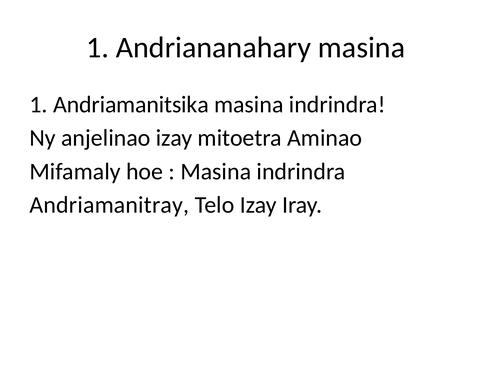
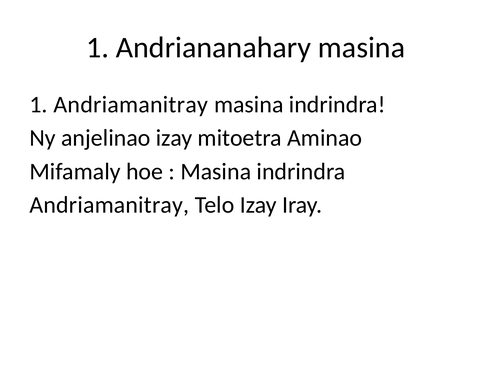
1 Andriamanitsika: Andriamanitsika -> Andriamanitray
